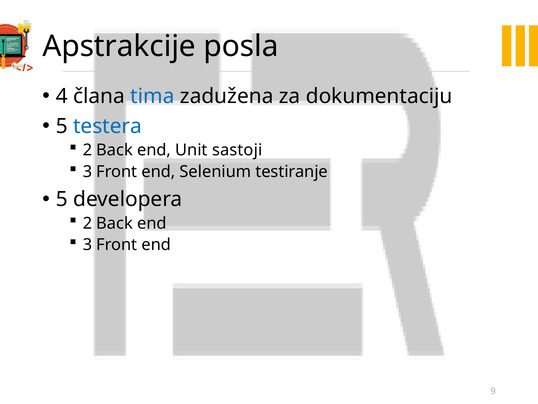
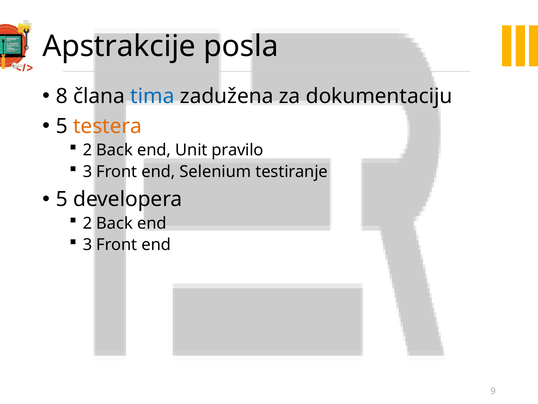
4: 4 -> 8
testera colour: blue -> orange
sastoji: sastoji -> pravilo
